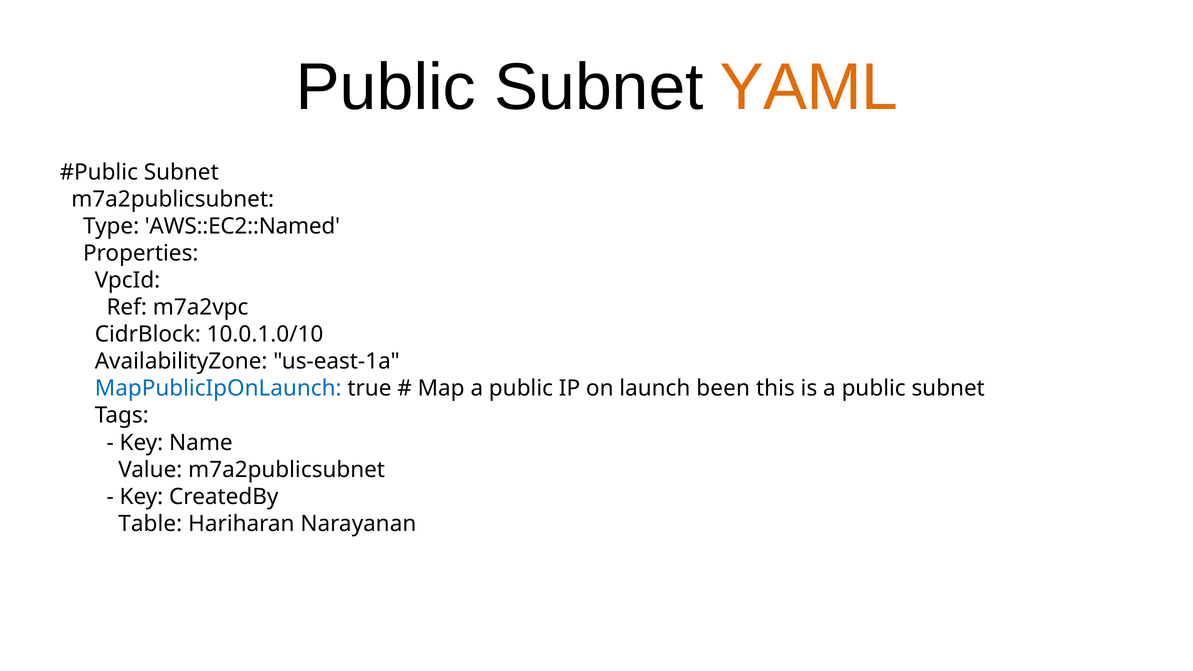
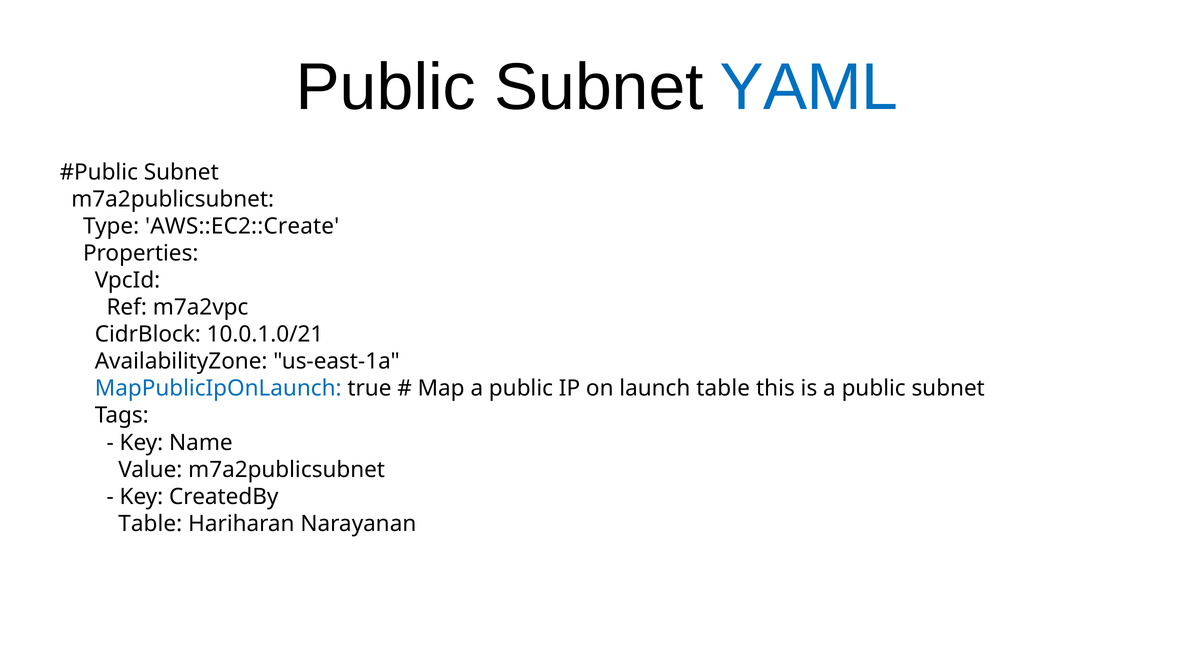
YAML colour: orange -> blue
AWS::EC2::Named: AWS::EC2::Named -> AWS::EC2::Create
10.0.1.0/10: 10.0.1.0/10 -> 10.0.1.0/21
launch been: been -> table
